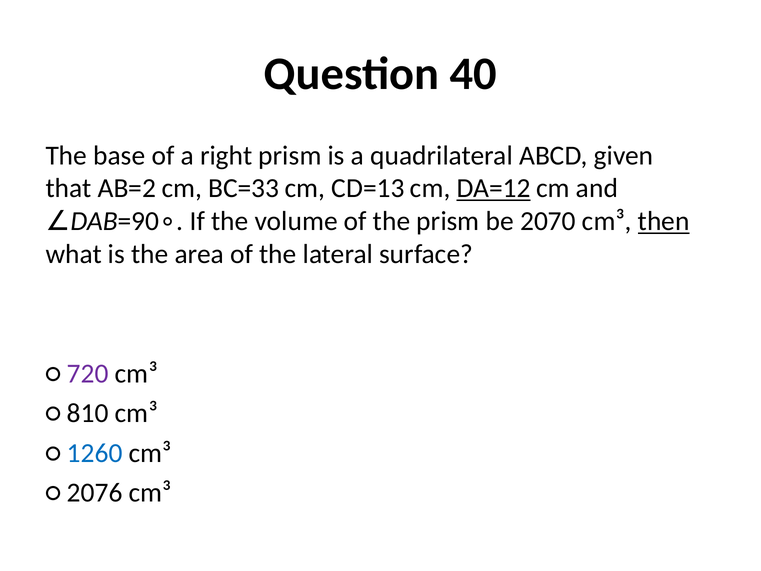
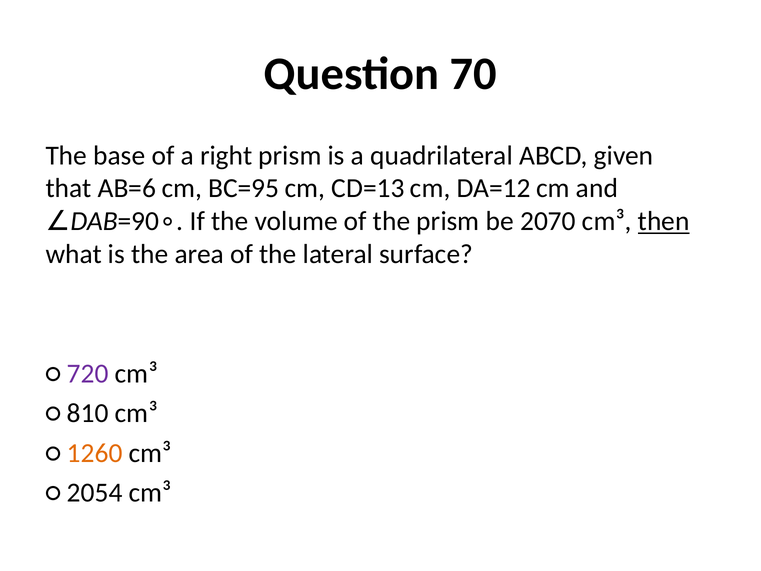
40: 40 -> 70
AB=2: AB=2 -> AB=6
BC=33: BC=33 -> BC=95
DA=12 underline: present -> none
1260 colour: blue -> orange
2076: 2076 -> 2054
